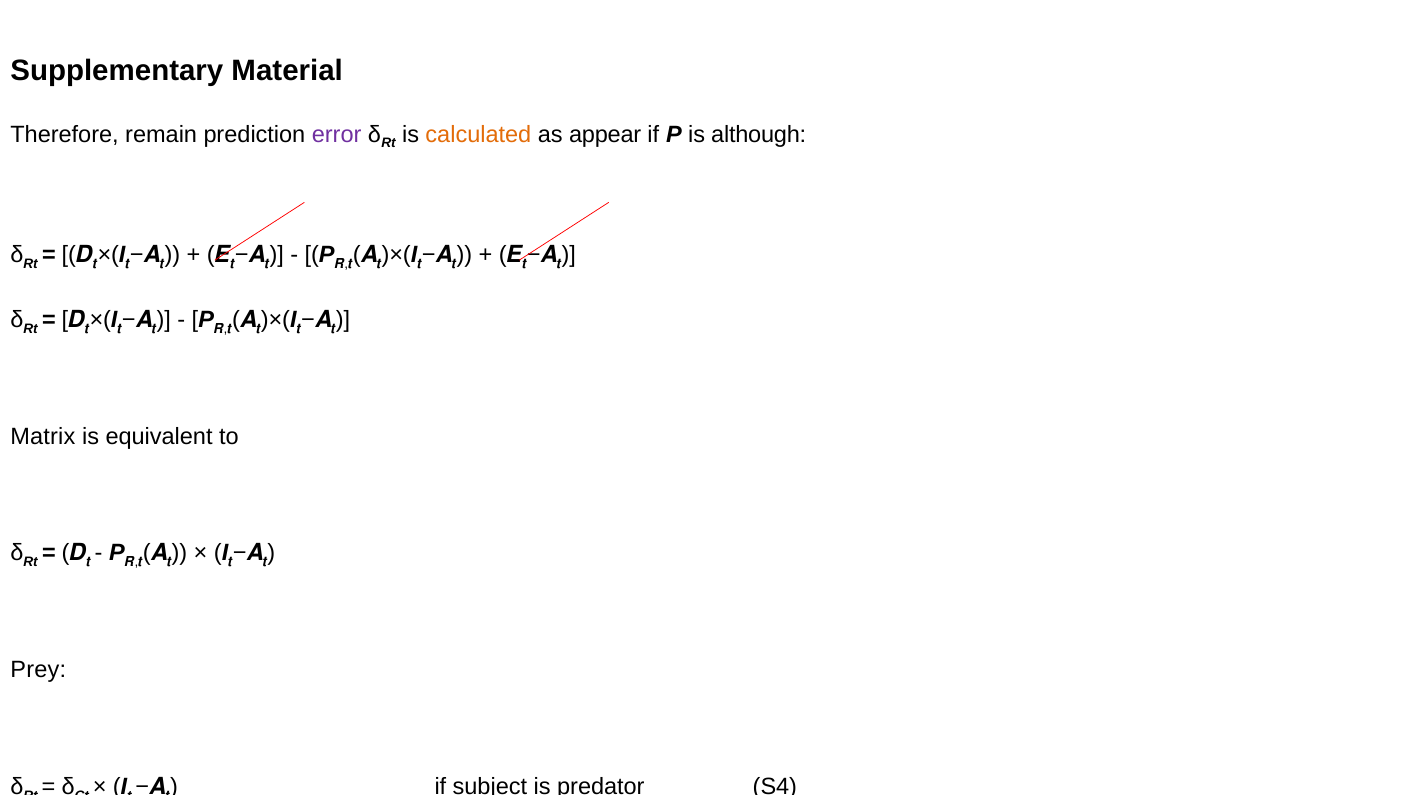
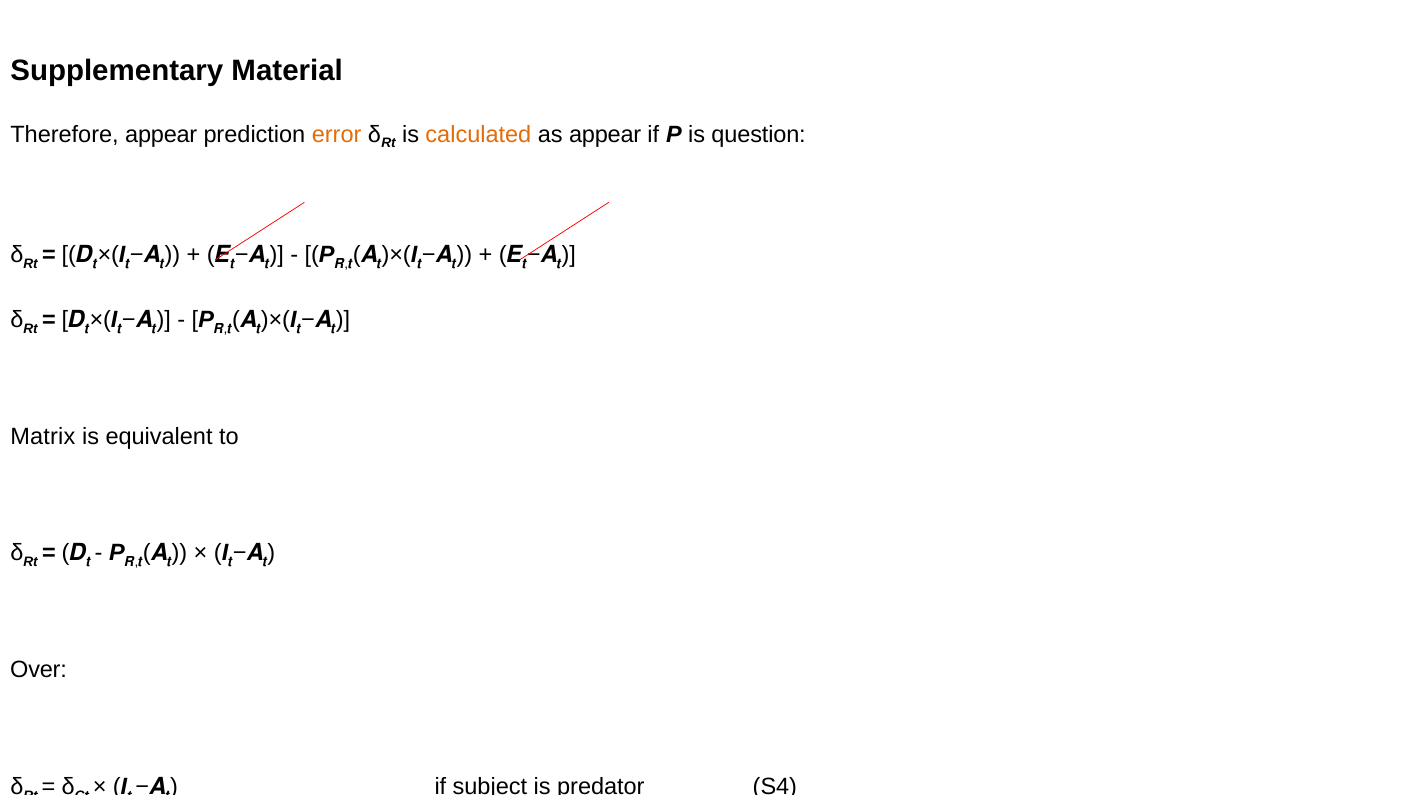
Therefore remain: remain -> appear
error colour: purple -> orange
although: although -> question
Prey: Prey -> Over
